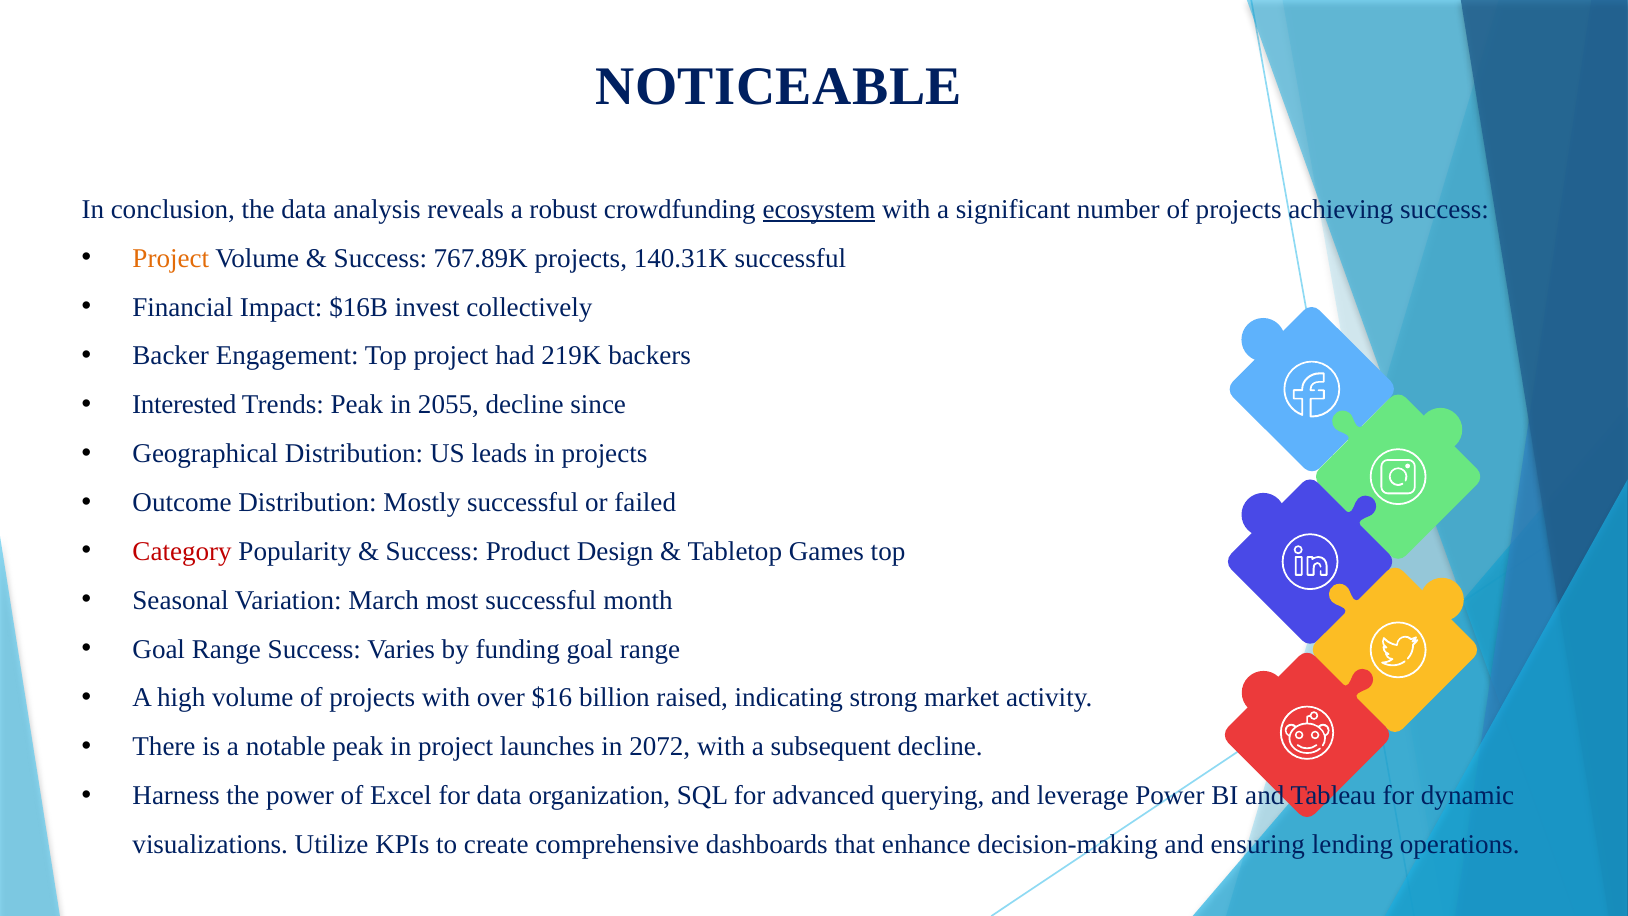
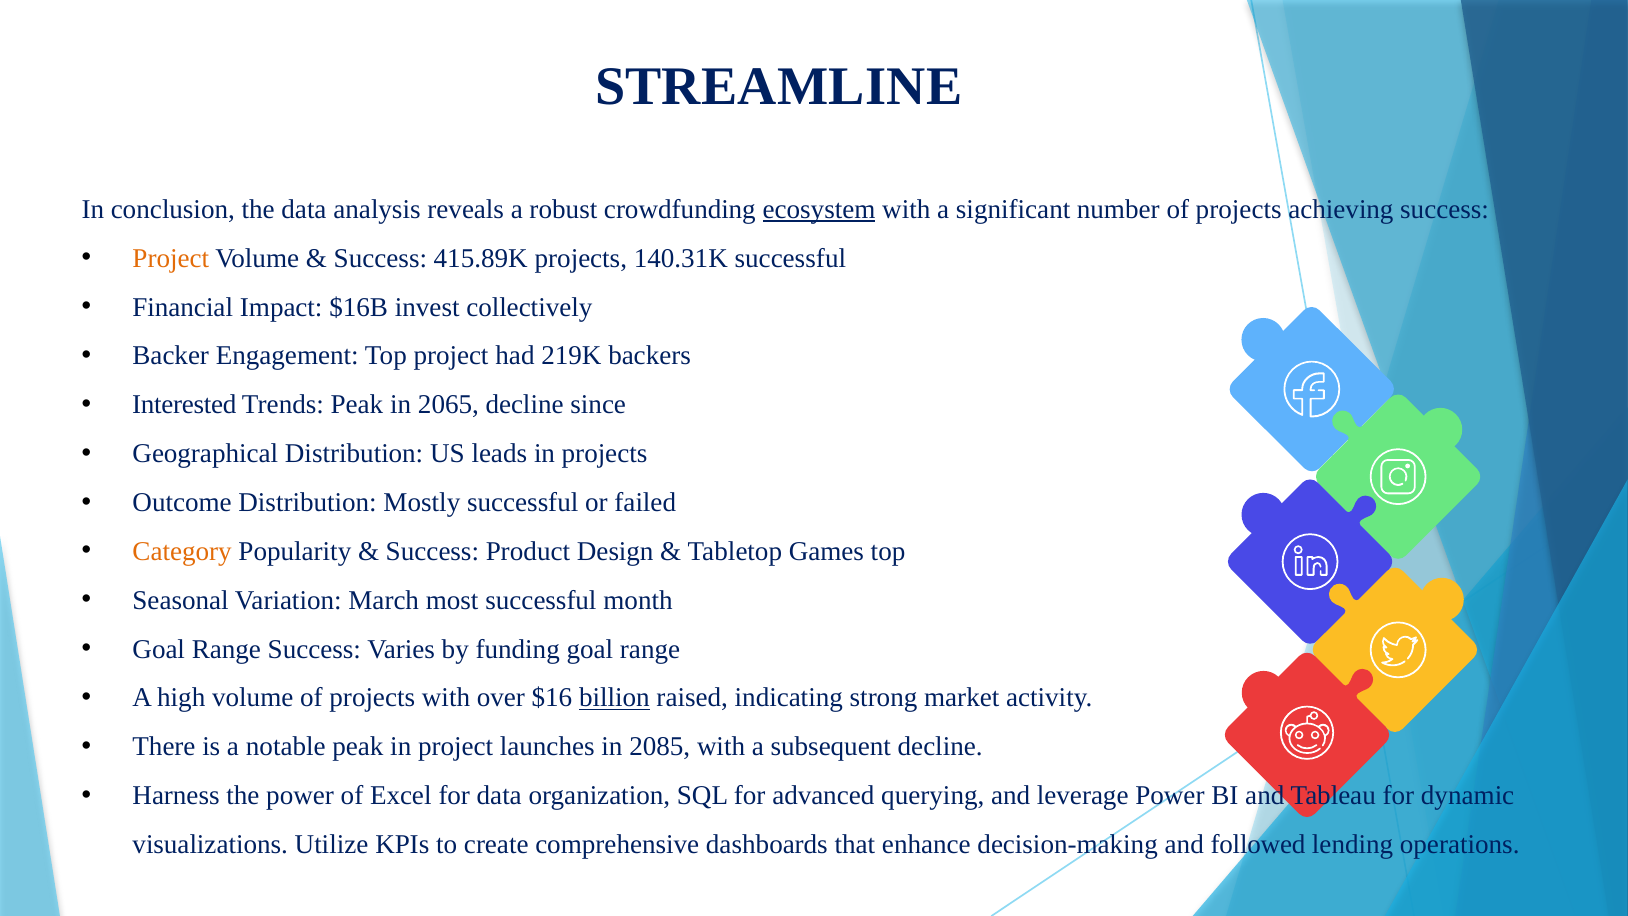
NOTICEABLE: NOTICEABLE -> STREAMLINE
767.89K: 767.89K -> 415.89K
2055: 2055 -> 2065
Category colour: red -> orange
billion underline: none -> present
2072: 2072 -> 2085
ensuring: ensuring -> followed
